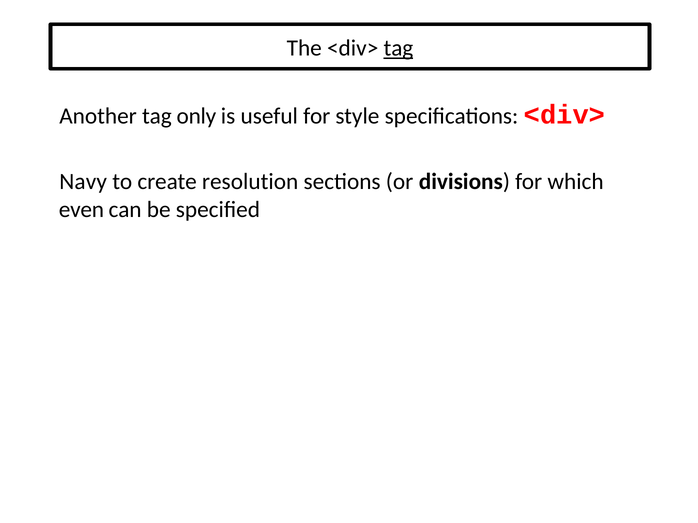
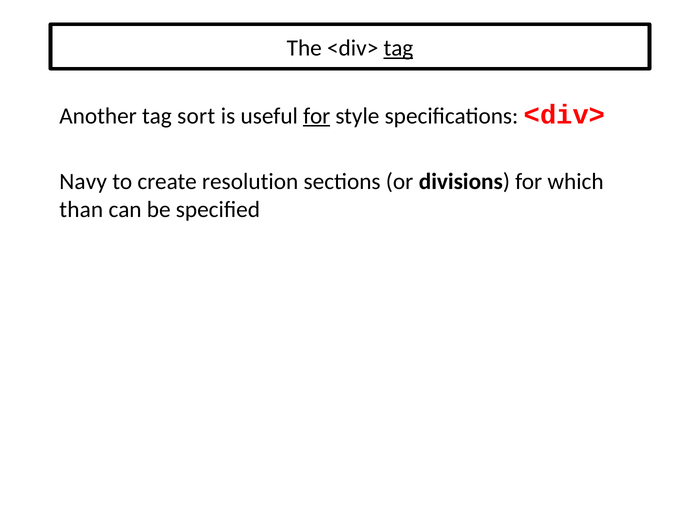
only: only -> sort
for at (317, 116) underline: none -> present
even: even -> than
